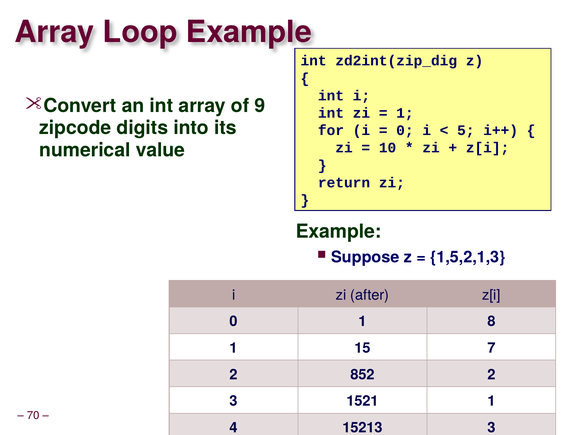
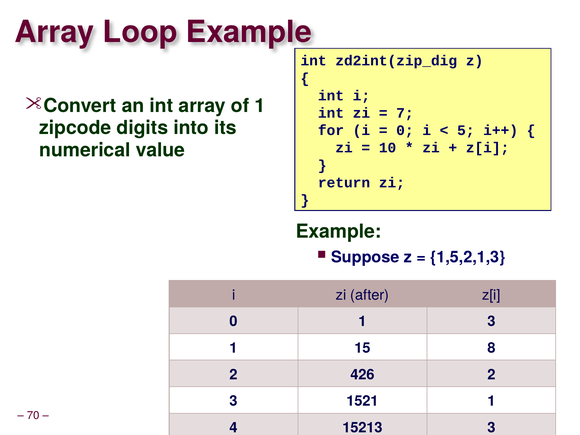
of 9: 9 -> 1
1 at (405, 113): 1 -> 7
1 8: 8 -> 3
7: 7 -> 8
852: 852 -> 426
